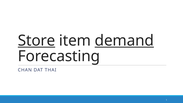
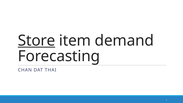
demand underline: present -> none
